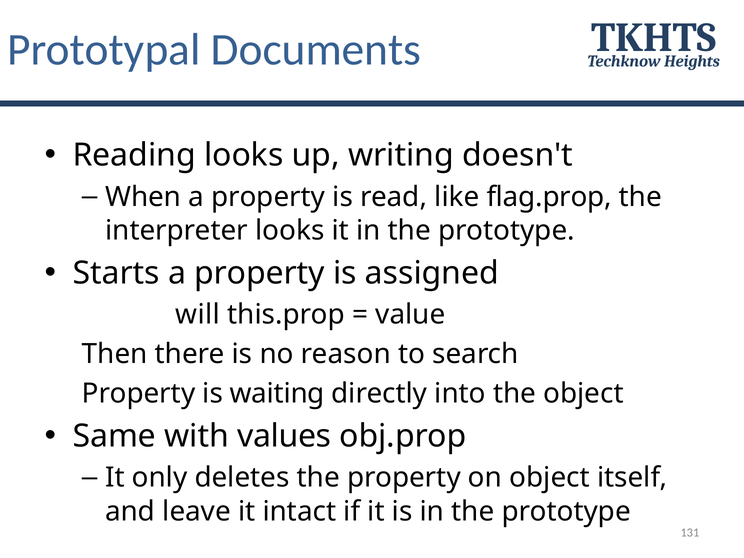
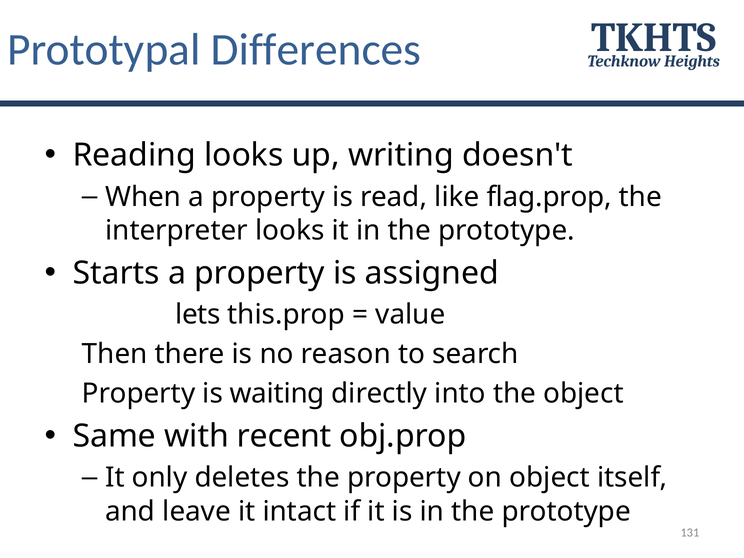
Documents: Documents -> Differences
will: will -> lets
values: values -> recent
